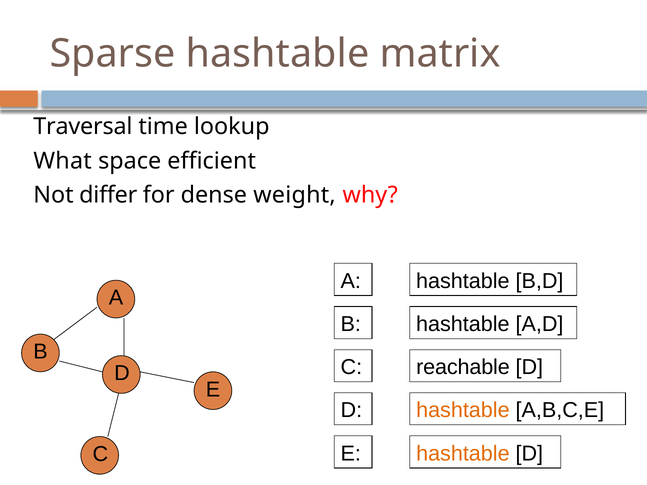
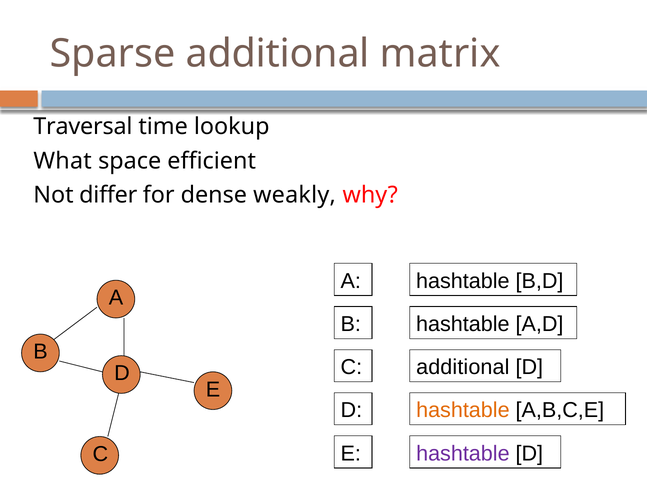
Sparse hashtable: hashtable -> additional
weight: weight -> weakly
reachable at (463, 367): reachable -> additional
hashtable at (463, 454) colour: orange -> purple
